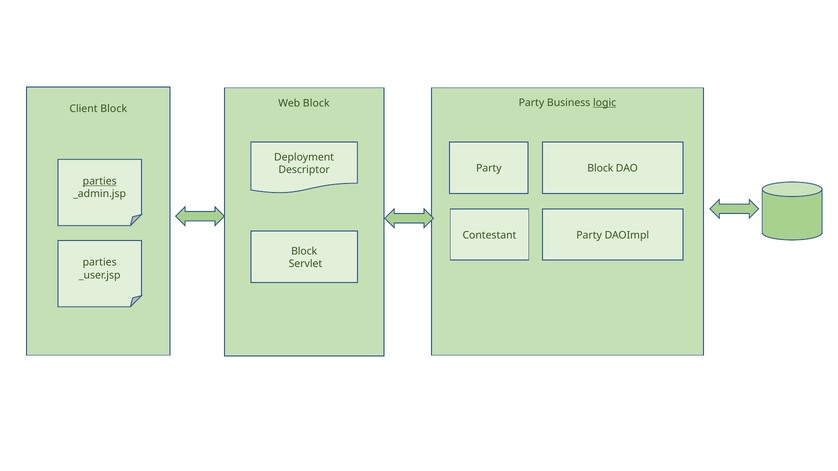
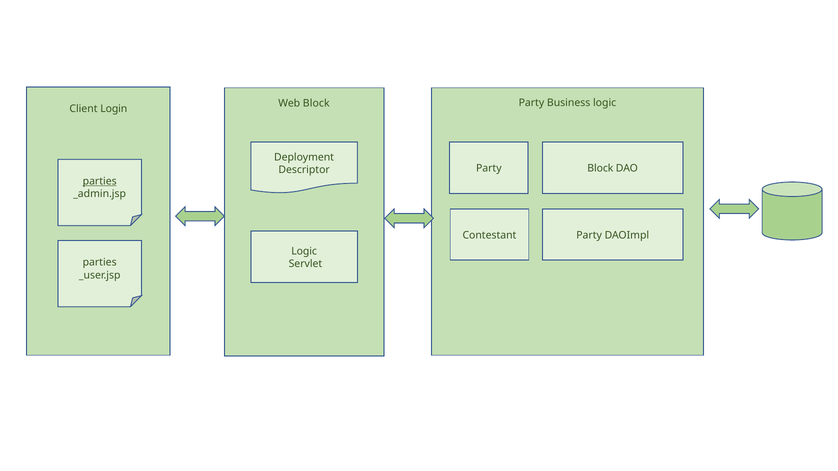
logic at (605, 103) underline: present -> none
Client Block: Block -> Login
Block at (304, 251): Block -> Logic
